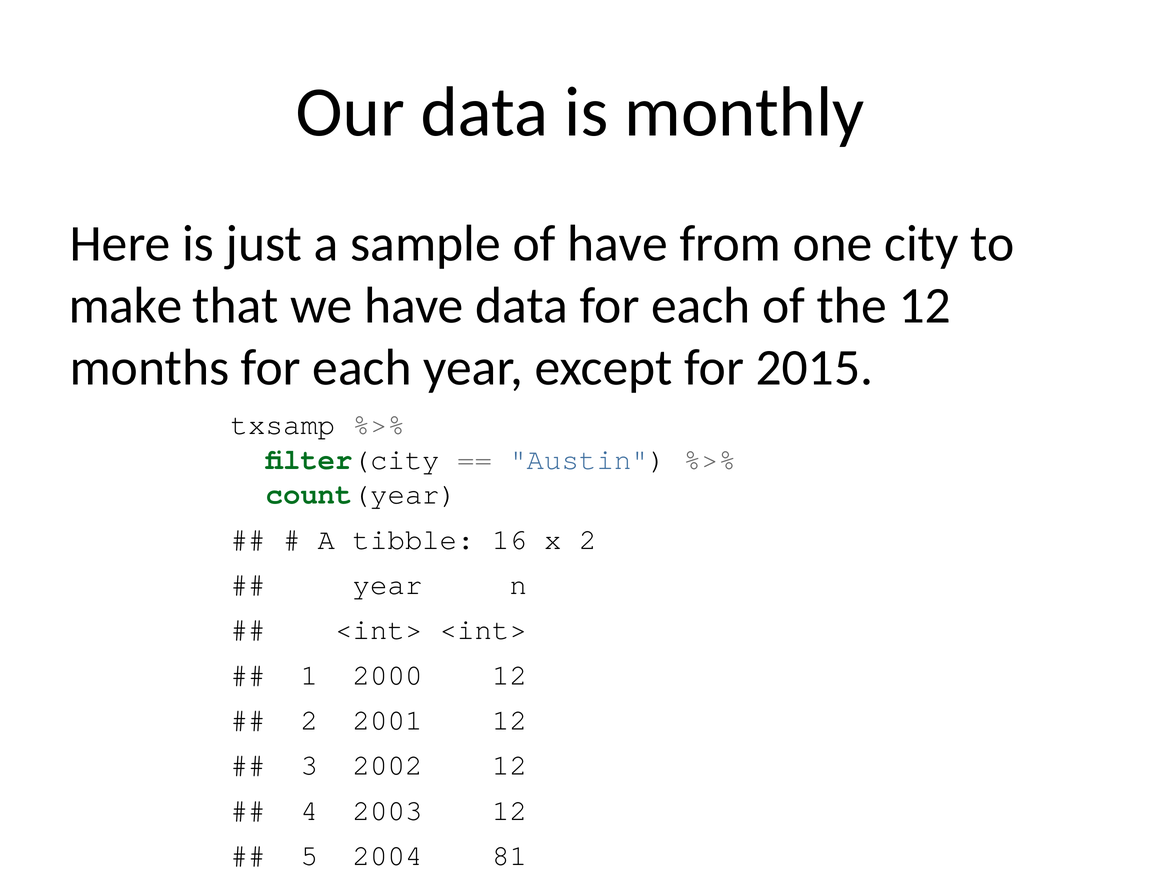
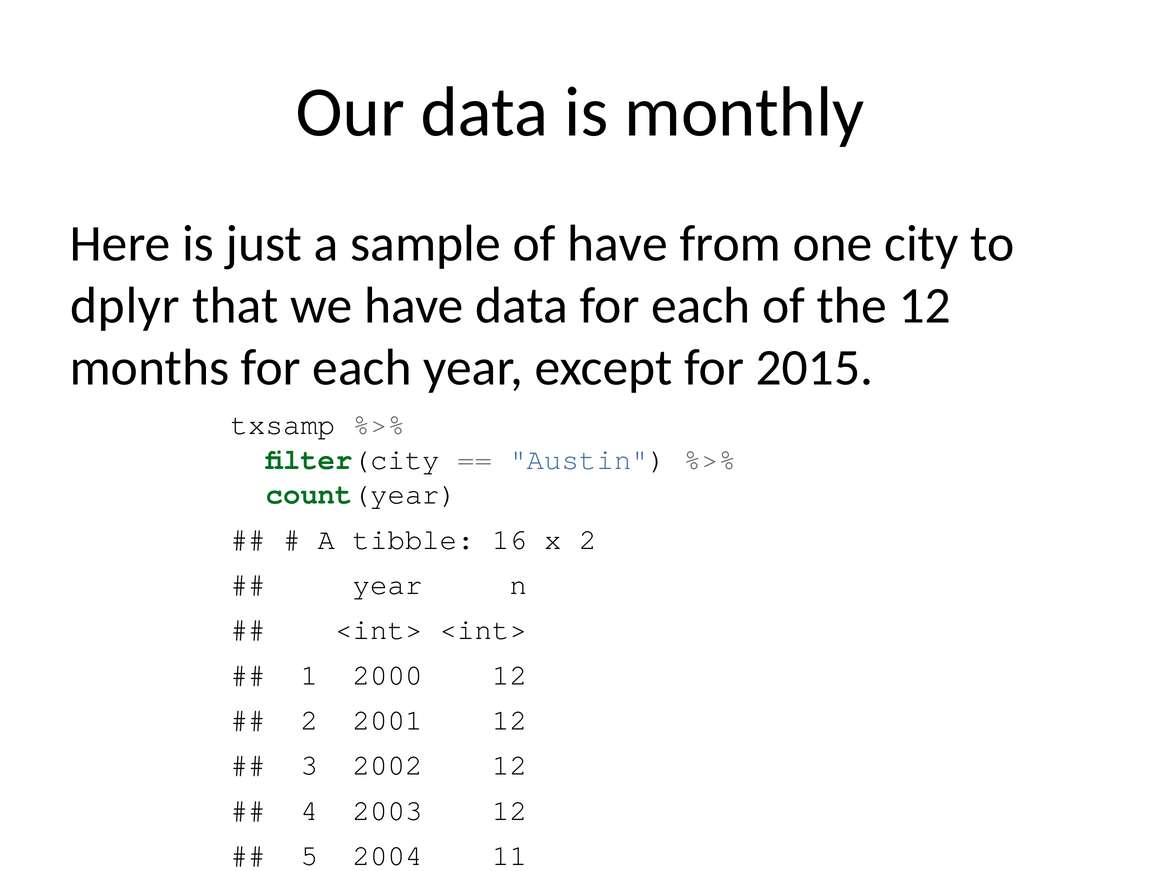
make: make -> dplyr
2004 81: 81 -> 11
